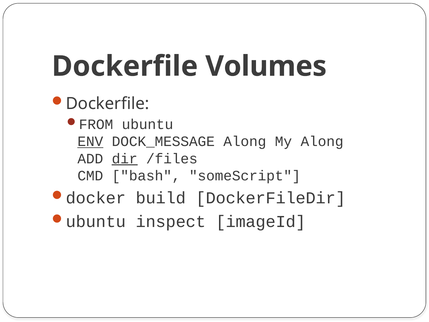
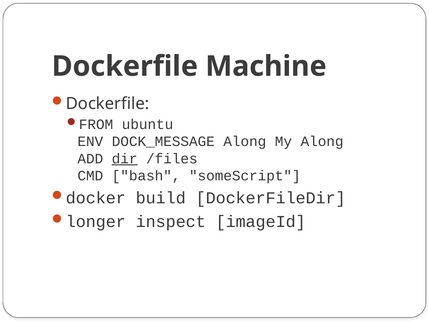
Volumes: Volumes -> Machine
ENV underline: present -> none
ubuntu at (96, 221): ubuntu -> longer
